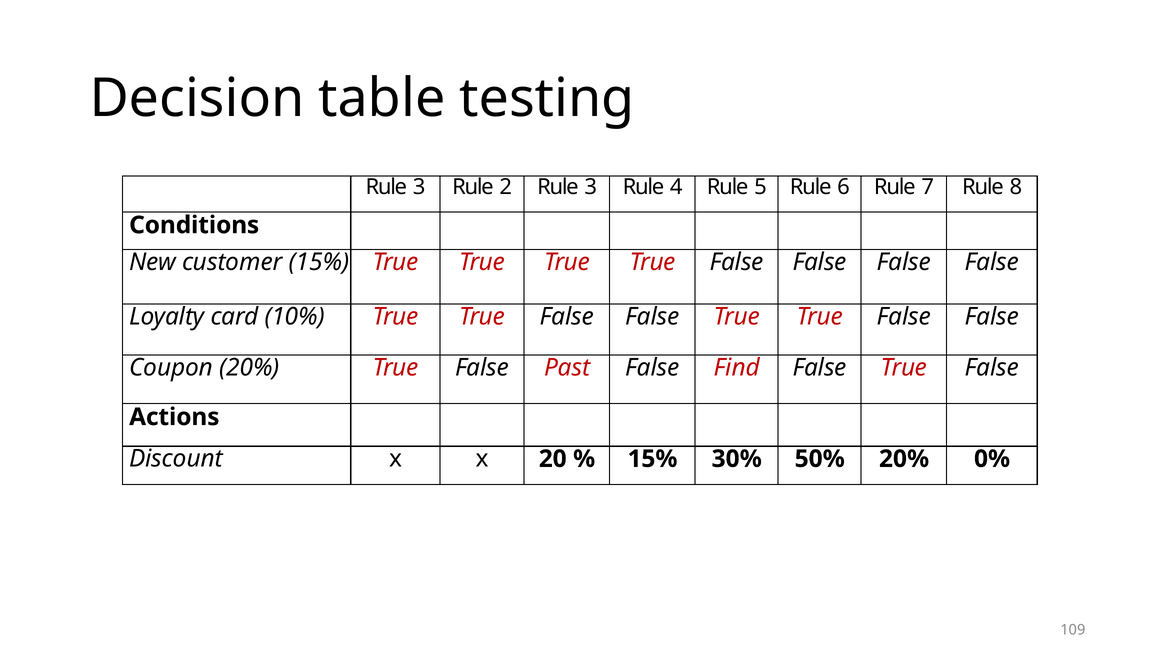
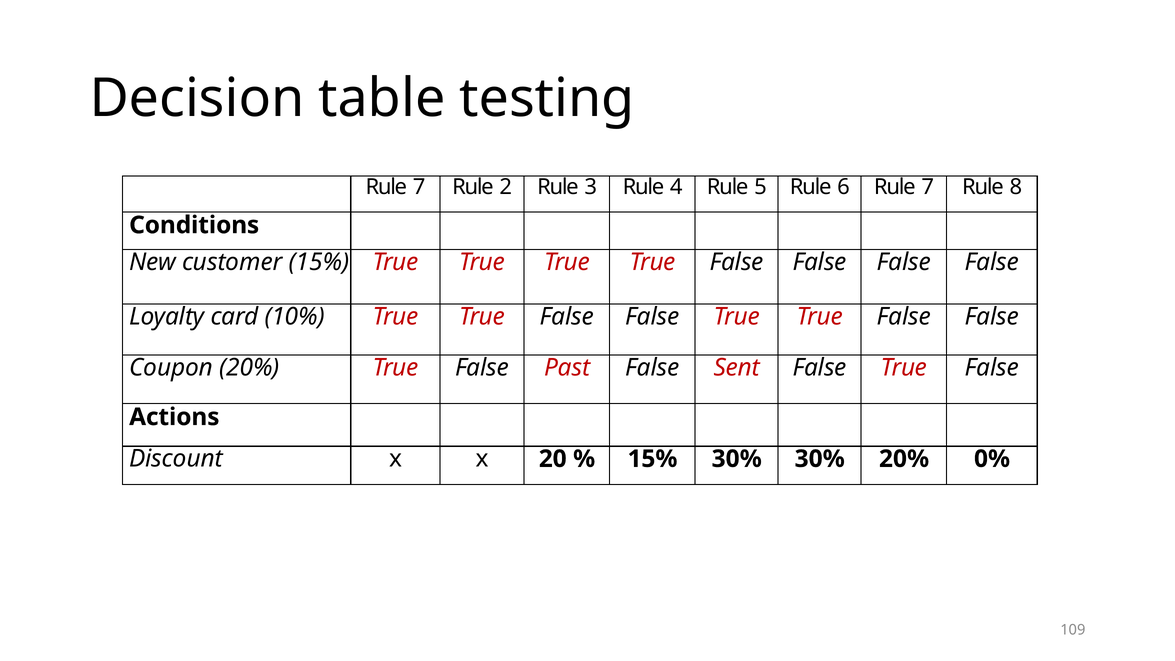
3 at (419, 187): 3 -> 7
Find: Find -> Sent
30% 50%: 50% -> 30%
